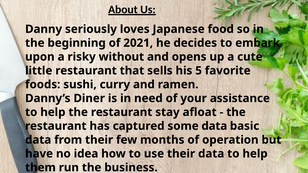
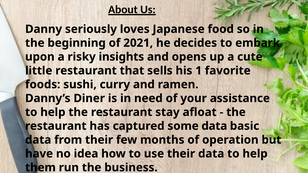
without: without -> insights
5: 5 -> 1
